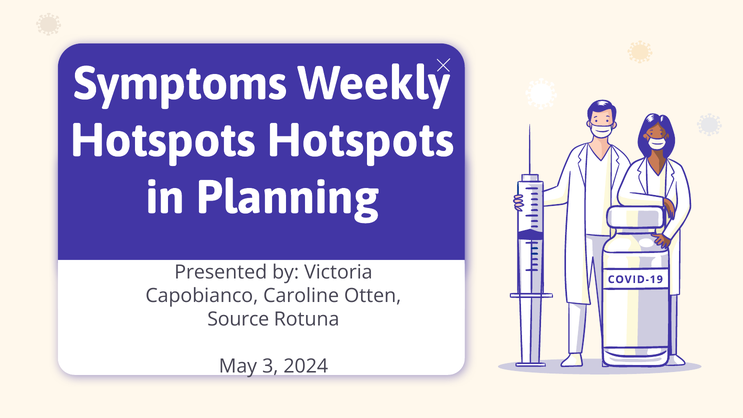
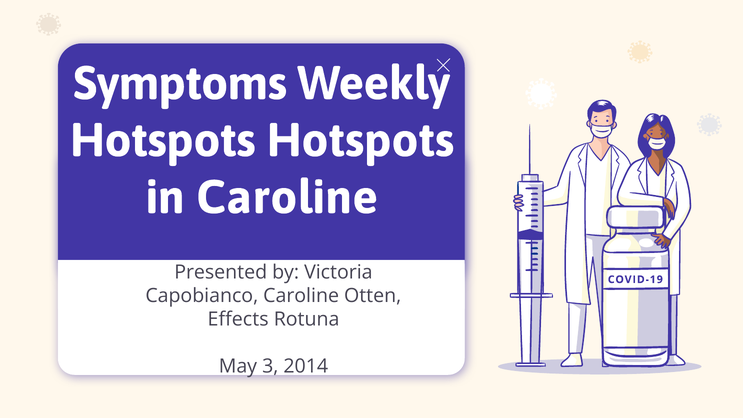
in Planning: Planning -> Caroline
Source: Source -> Effects
2024: 2024 -> 2014
